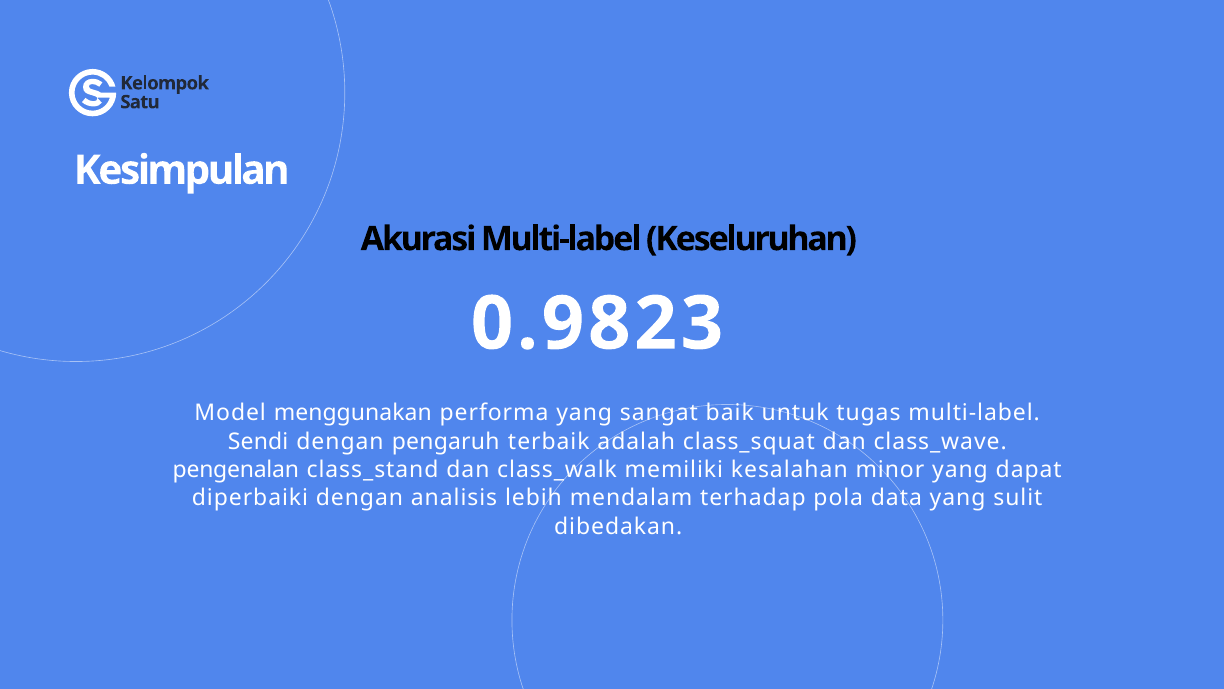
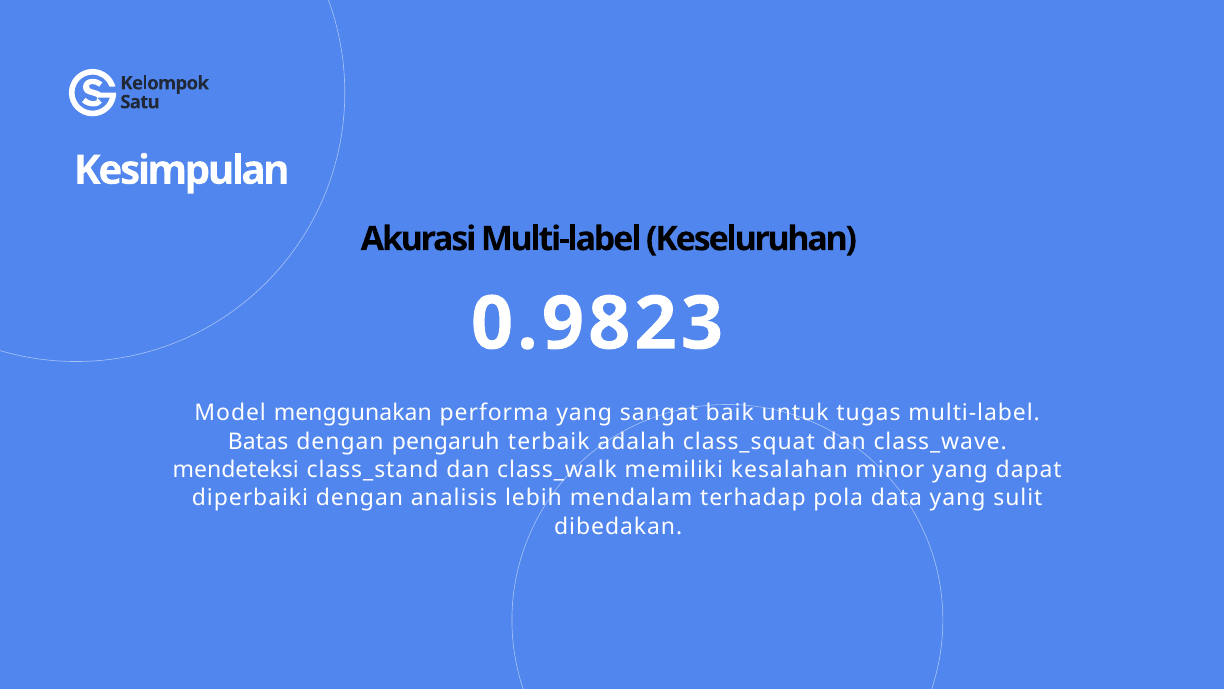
Sendi: Sendi -> Batas
pengenalan: pengenalan -> mendeteksi
